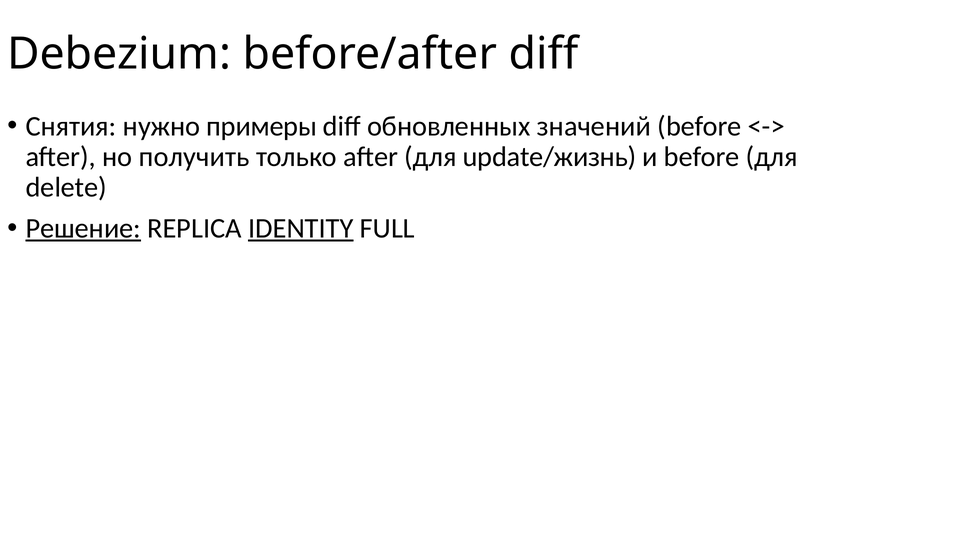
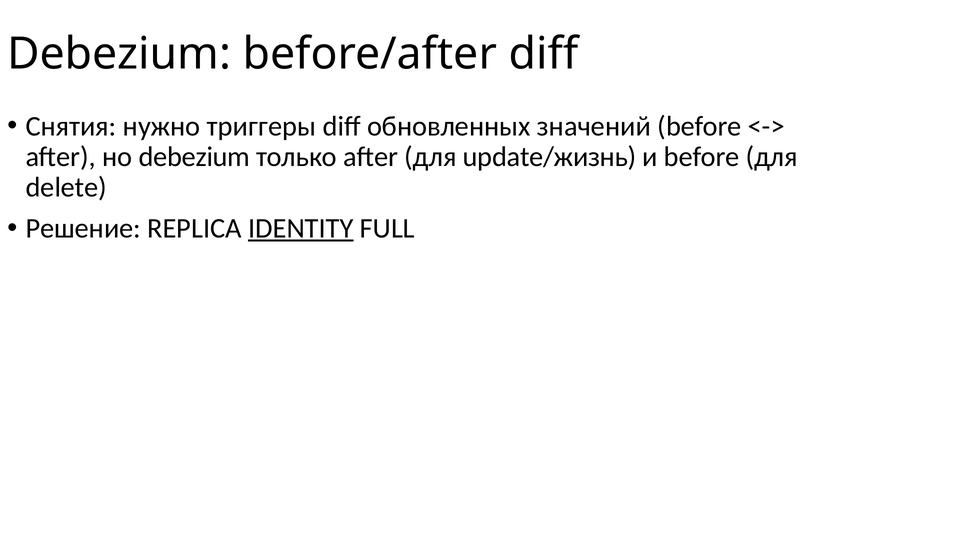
примеры: примеры -> триггеры
но получить: получить -> debezium
Решение underline: present -> none
